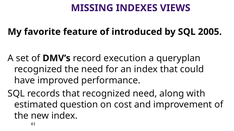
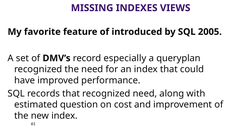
execution: execution -> especially
